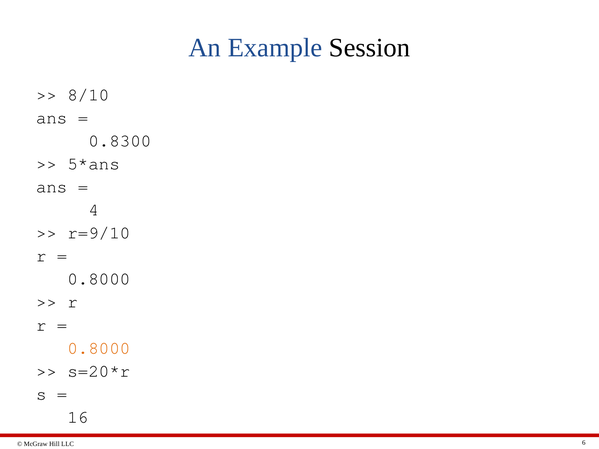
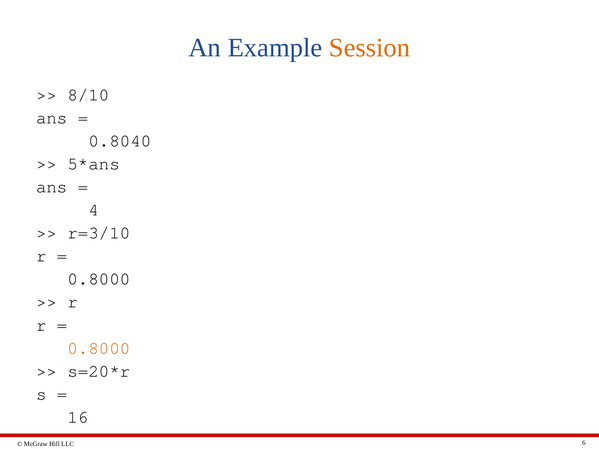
Session colour: black -> orange
0.8300: 0.8300 -> 0.8040
r=9/10: r=9/10 -> r=3/10
